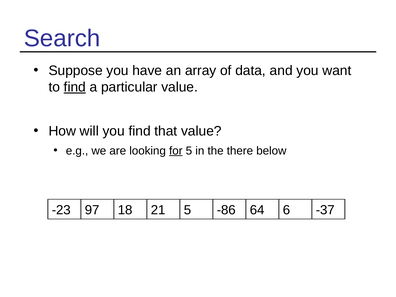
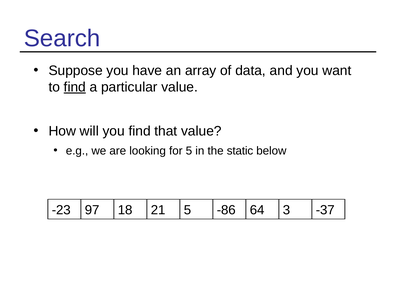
for underline: present -> none
there: there -> static
6: 6 -> 3
